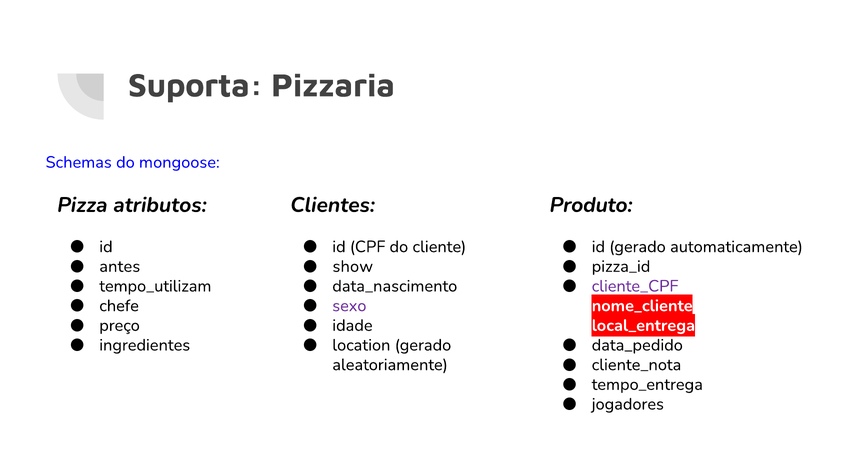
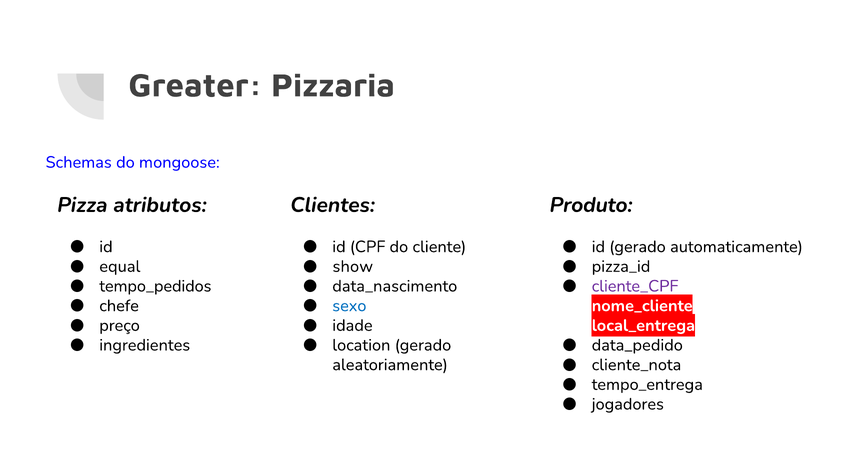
Suporta: Suporta -> Greater
antes: antes -> equal
tempo_utilizam: tempo_utilizam -> tempo_pedidos
sexo colour: purple -> blue
